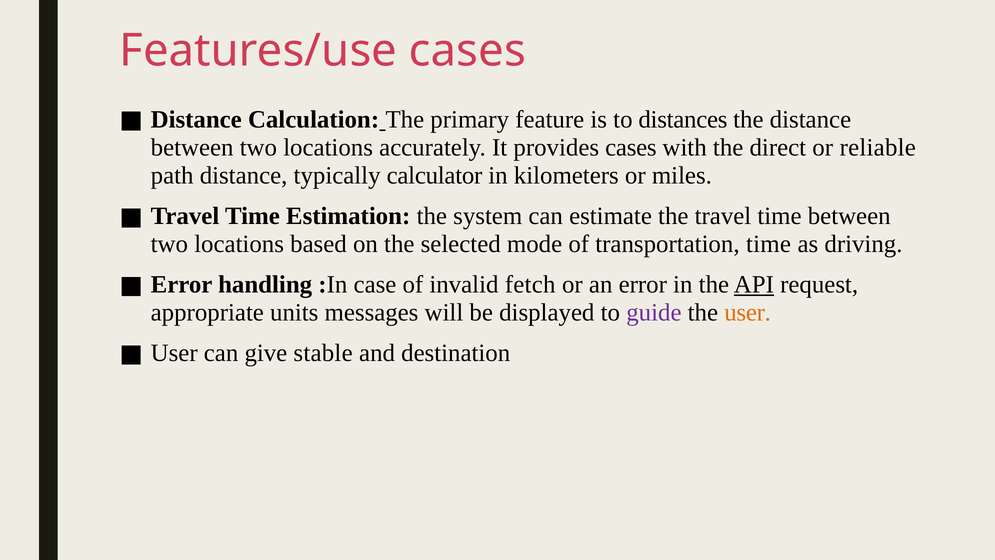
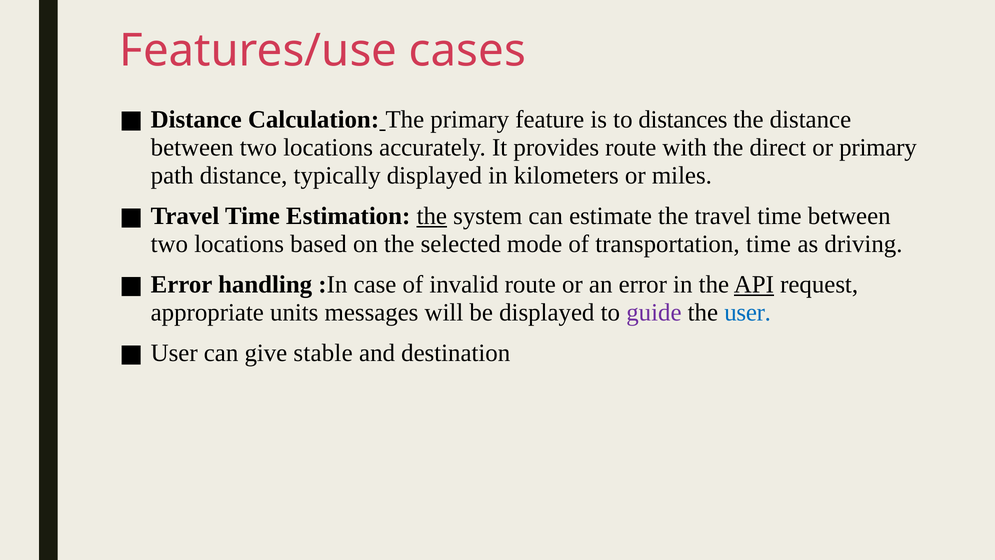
provides cases: cases -> route
or reliable: reliable -> primary
typically calculator: calculator -> displayed
the at (432, 216) underline: none -> present
invalid fetch: fetch -> route
user at (748, 312) colour: orange -> blue
